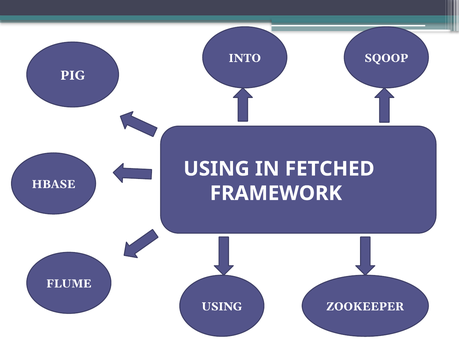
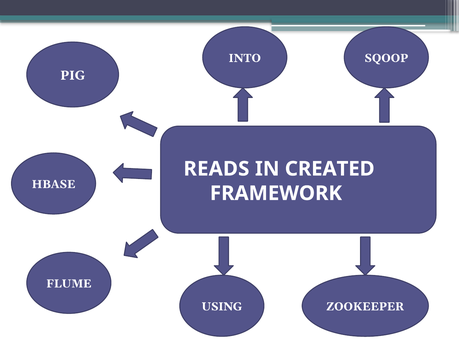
USING at (216, 169): USING -> READS
FETCHED: FETCHED -> CREATED
